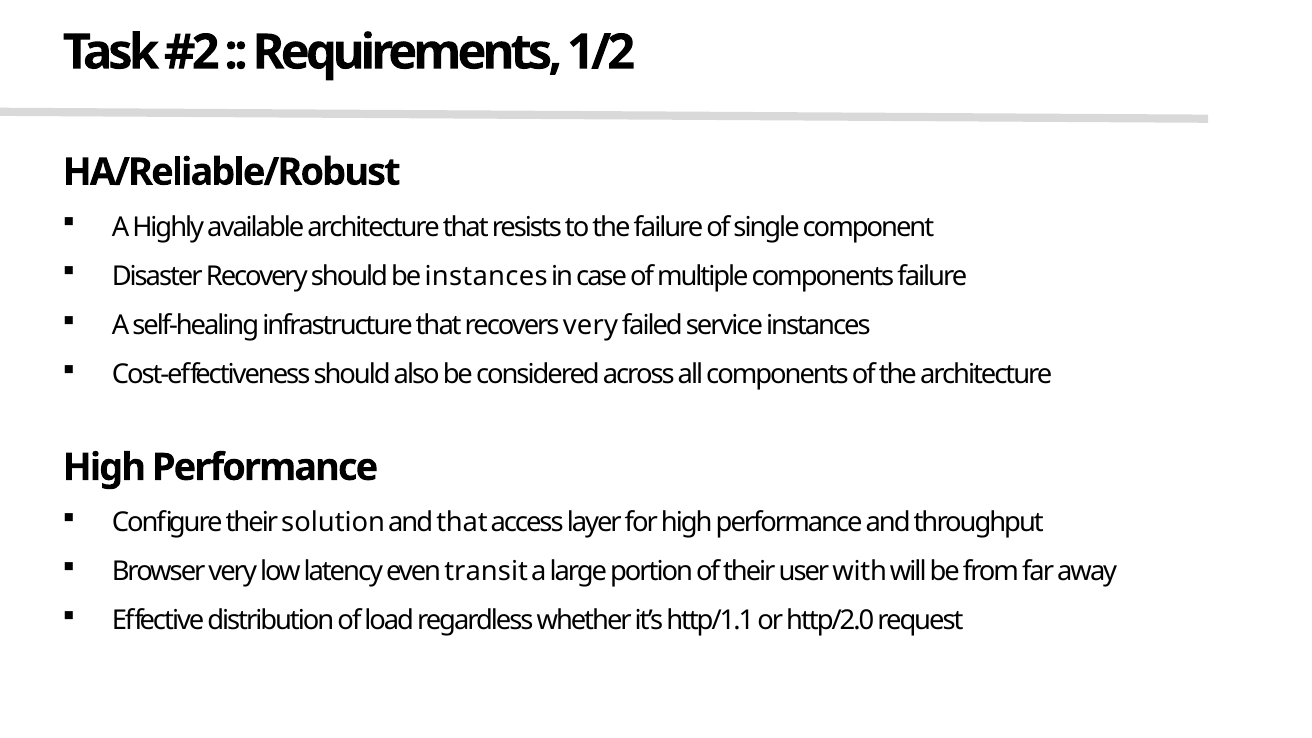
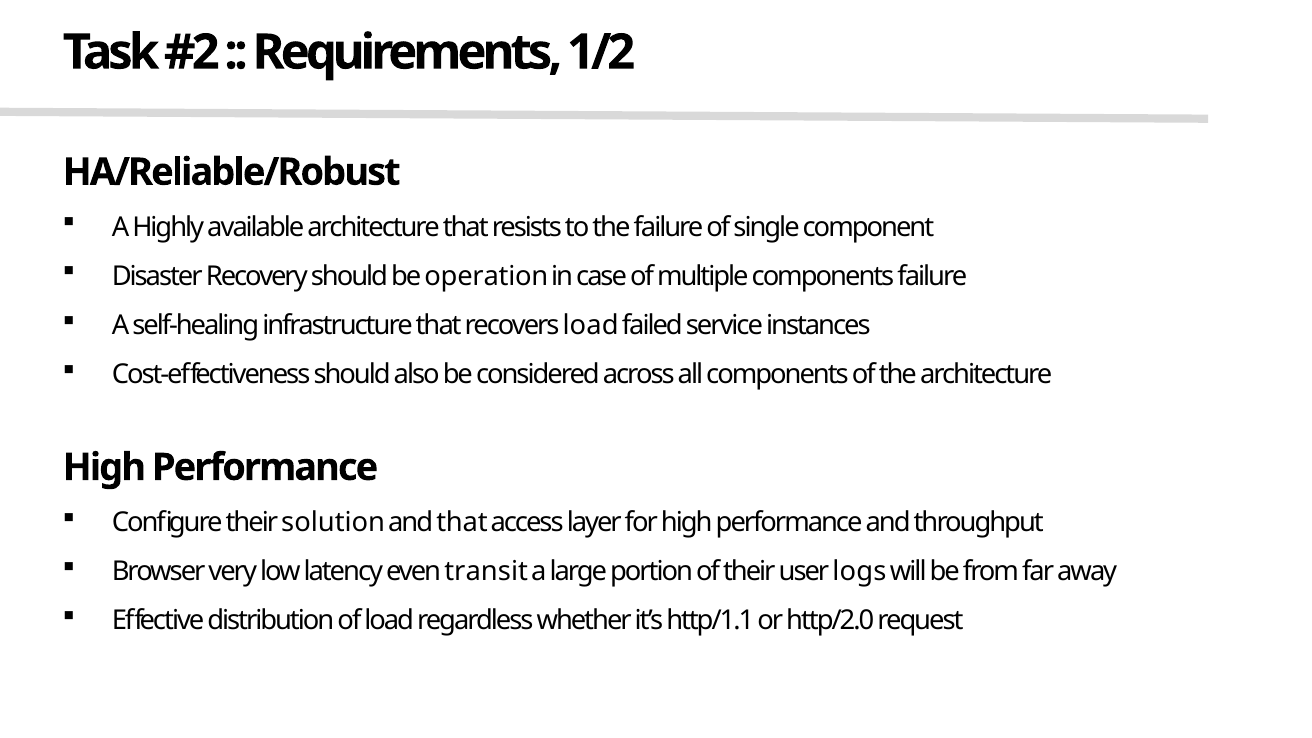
be instances: instances -> operation
recovers very: very -> load
with: with -> logs
